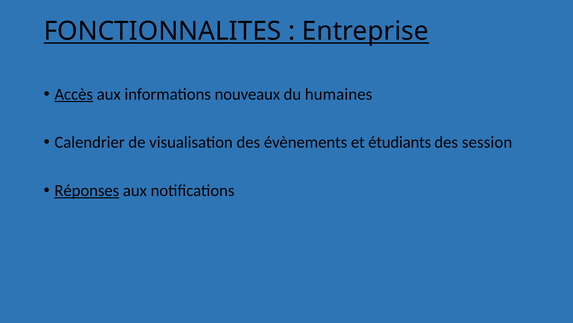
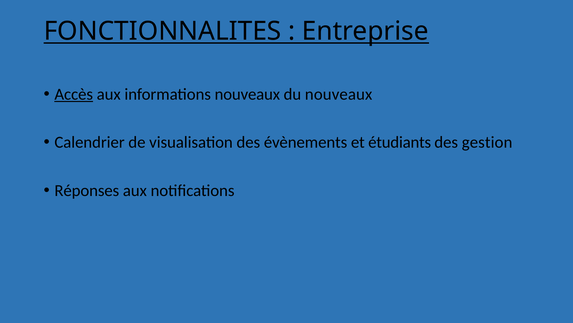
du humaines: humaines -> nouveaux
session: session -> gestion
Réponses underline: present -> none
